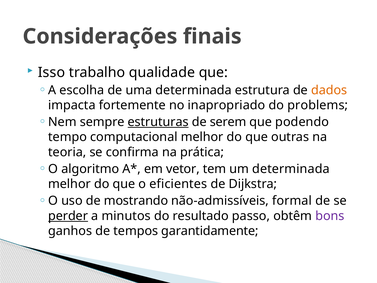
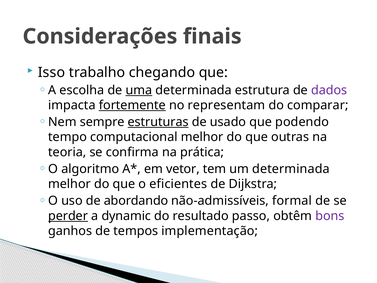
qualidade: qualidade -> chegando
uma underline: none -> present
dados colour: orange -> purple
fortemente underline: none -> present
inapropriado: inapropriado -> representam
problems: problems -> comparar
serem: serem -> usado
mostrando: mostrando -> abordando
minutos: minutos -> dynamic
garantidamente: garantidamente -> implementação
